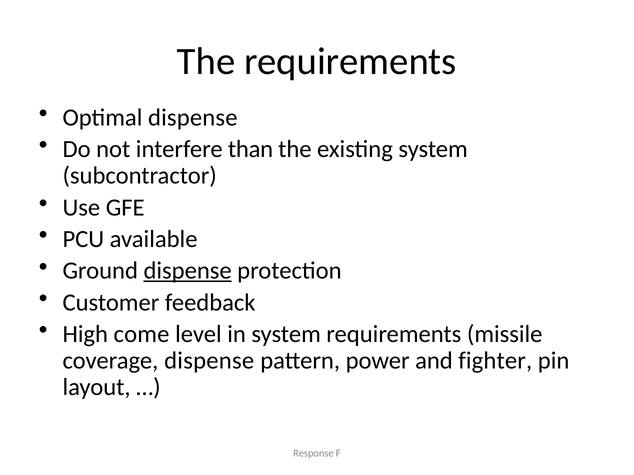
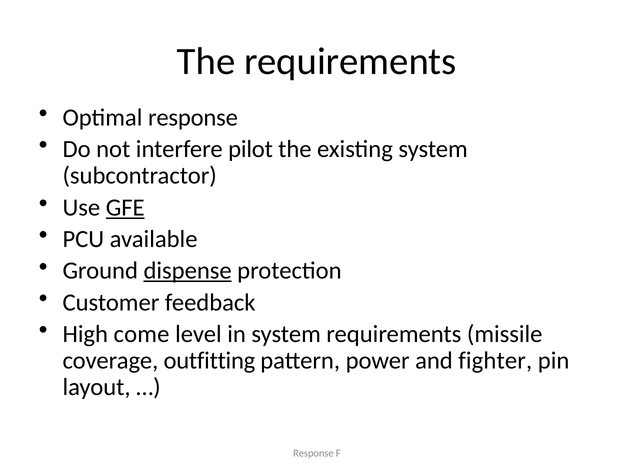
Optimal dispense: dispense -> response
than: than -> pilot
GFE underline: none -> present
coverage dispense: dispense -> outfitting
